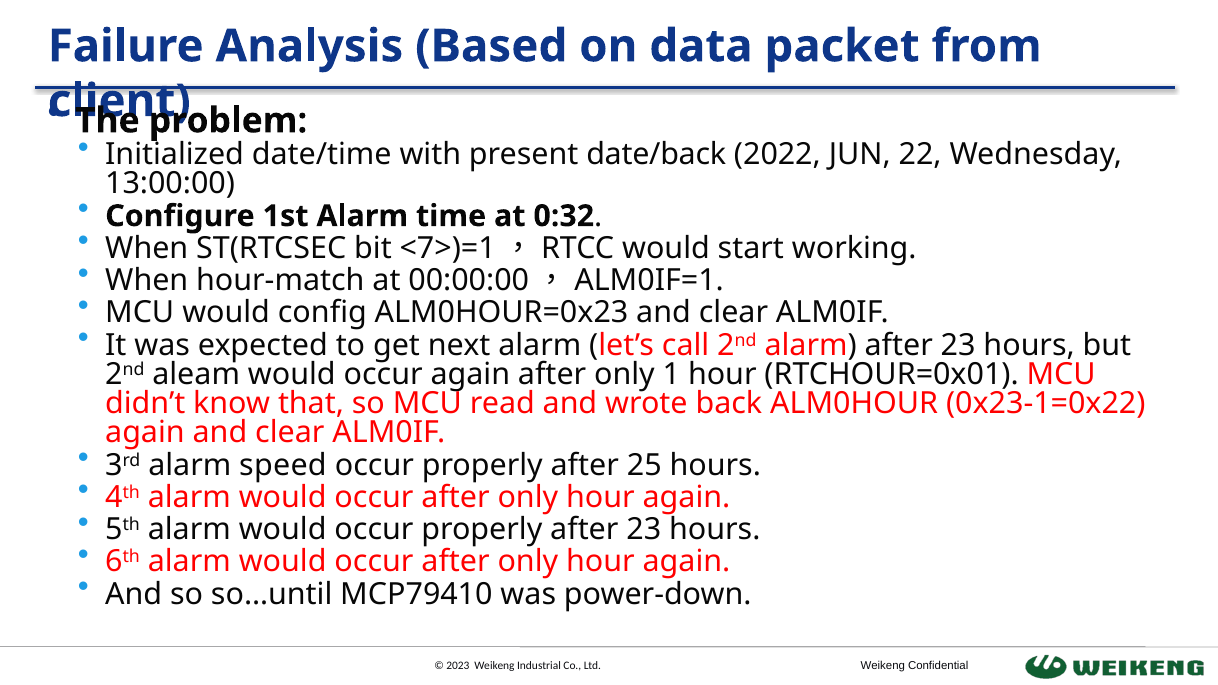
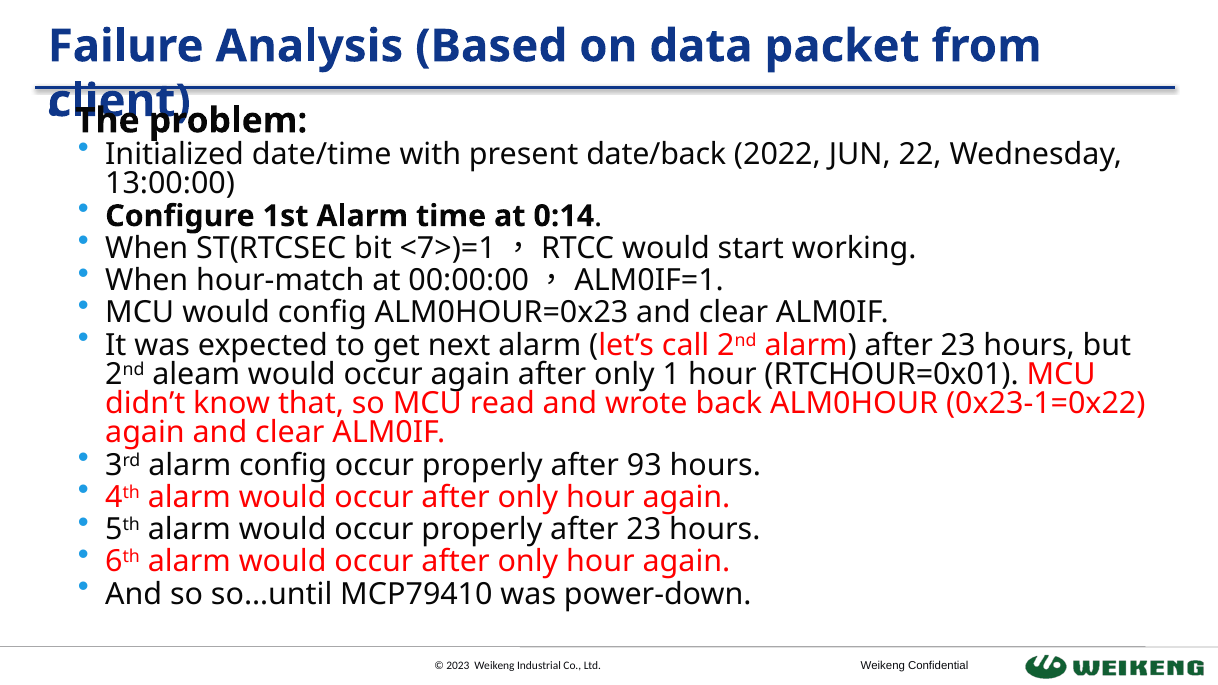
0:32: 0:32 -> 0:14
alarm speed: speed -> config
25: 25 -> 93
